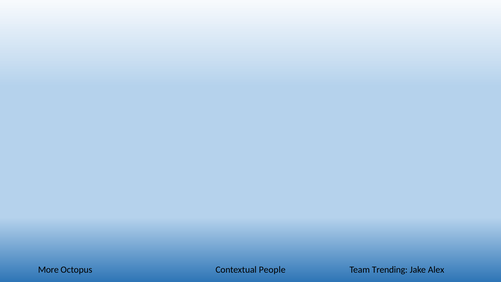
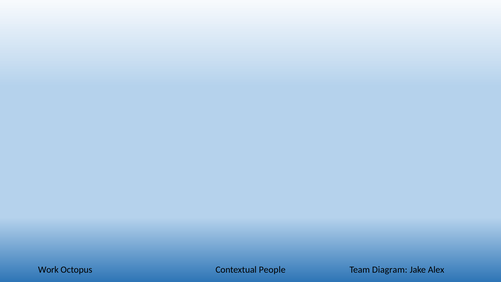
More: More -> Work
Trending: Trending -> Diagram
